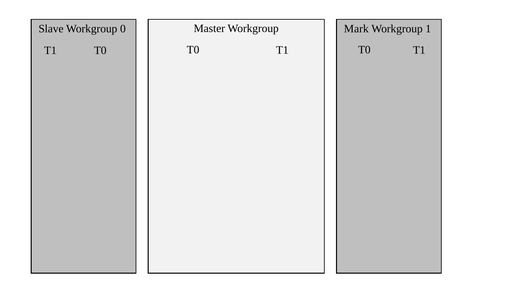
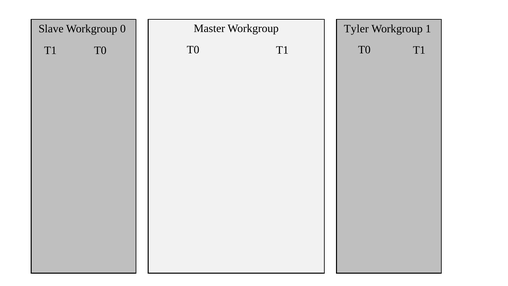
Mark: Mark -> Tyler
